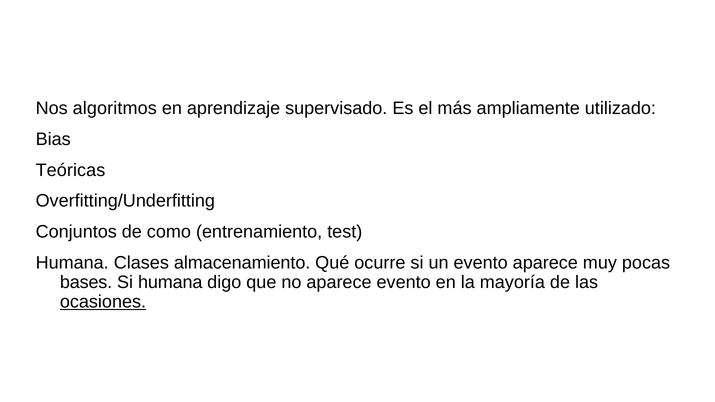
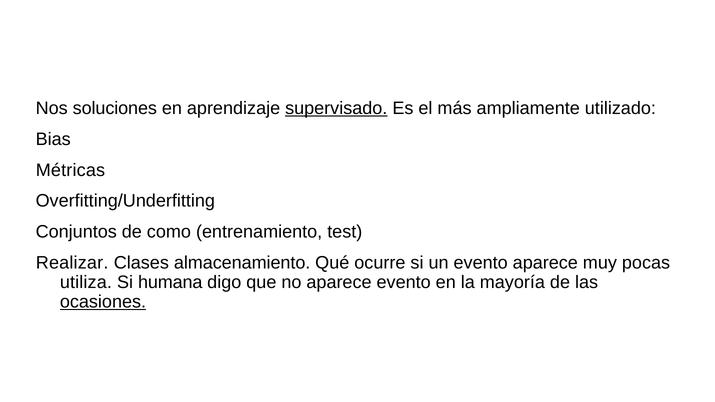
algoritmos: algoritmos -> soluciones
supervisado underline: none -> present
Teóricas: Teóricas -> Métricas
Humana at (72, 263): Humana -> Realizar
bases: bases -> utiliza
